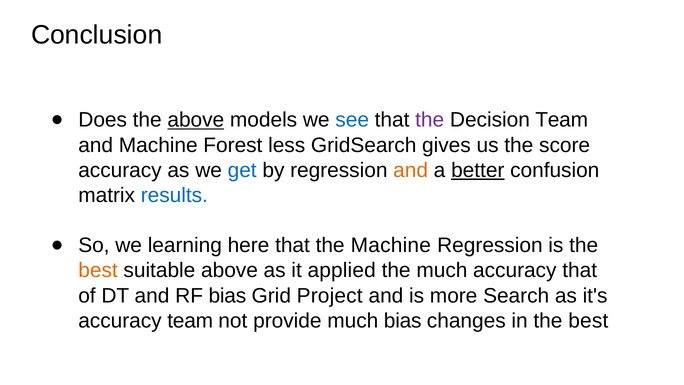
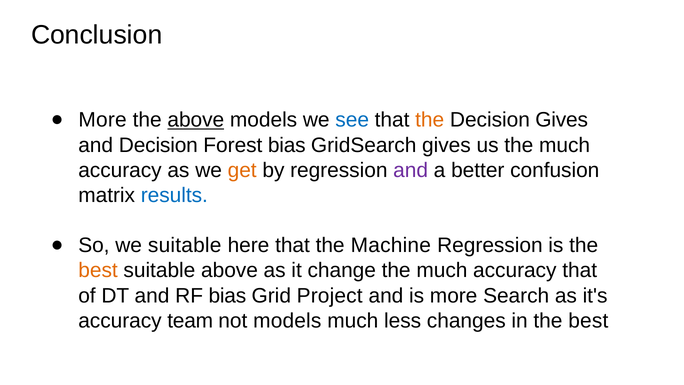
Does at (103, 120): Does -> More
the at (430, 120) colour: purple -> orange
Decision Team: Team -> Gives
and Machine: Machine -> Decision
Forest less: less -> bias
us the score: score -> much
get colour: blue -> orange
and at (411, 170) colour: orange -> purple
better underline: present -> none
we learning: learning -> suitable
applied: applied -> change
not provide: provide -> models
much bias: bias -> less
